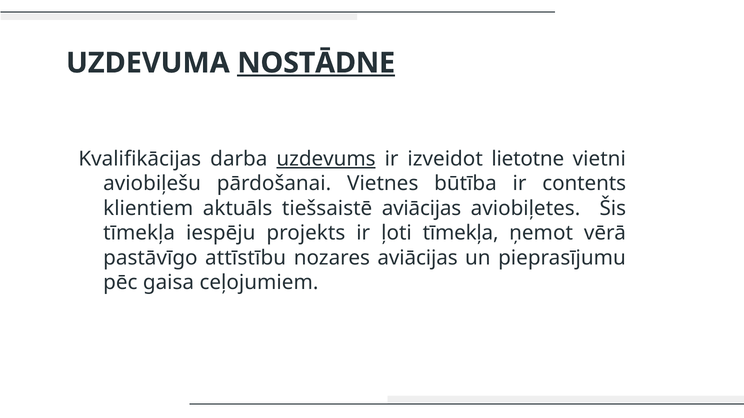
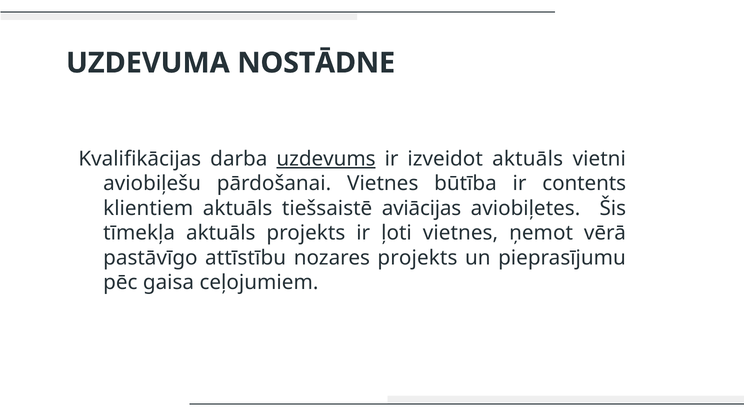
NOSTĀDNE underline: present -> none
izveidot lietotne: lietotne -> aktuāls
tīmekļa iespēju: iespēju -> aktuāls
ļoti tīmekļa: tīmekļa -> vietnes
nozares aviācijas: aviācijas -> projekts
